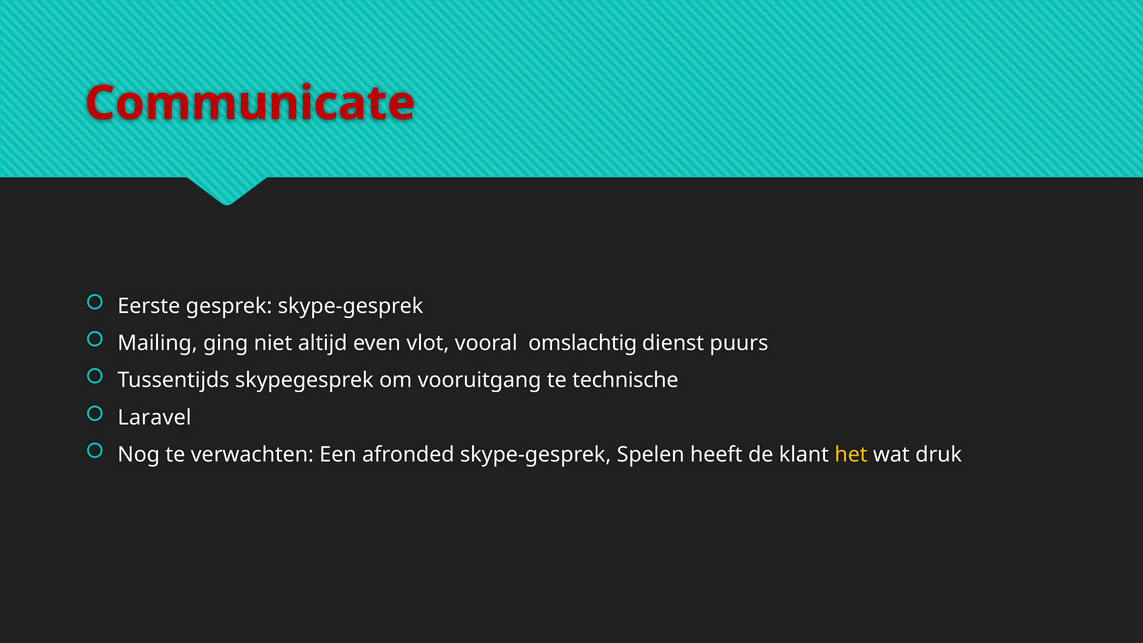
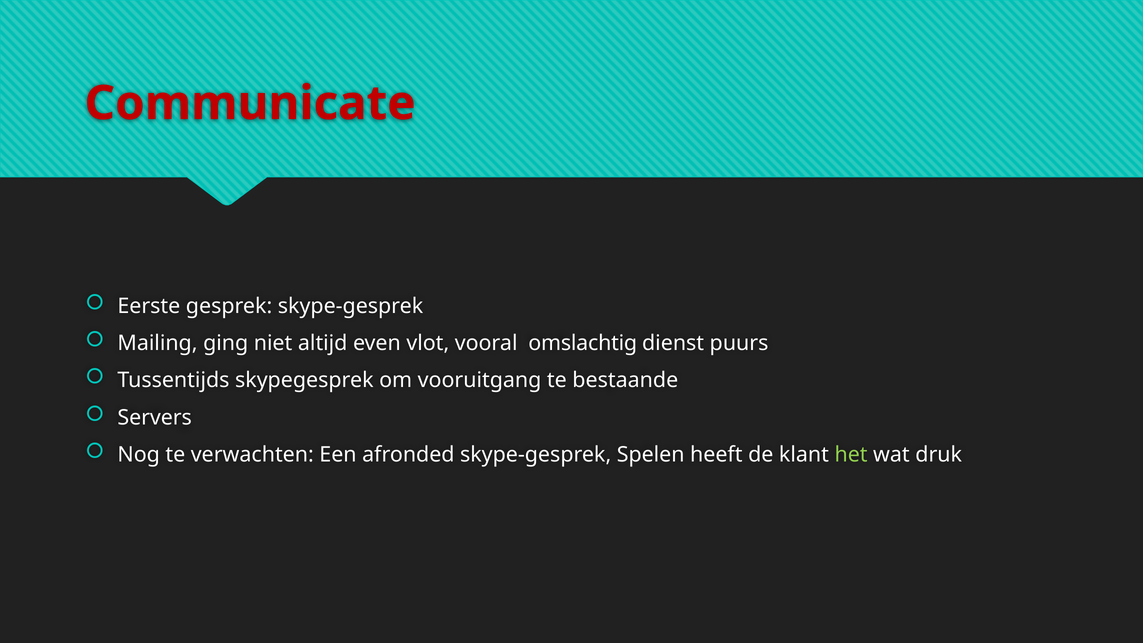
technische: technische -> bestaande
Laravel: Laravel -> Servers
het colour: yellow -> light green
